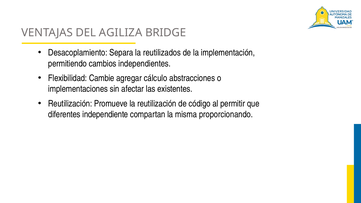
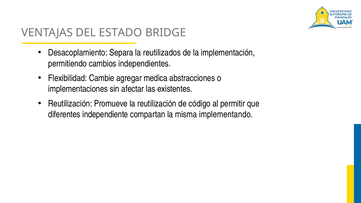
AGILIZA: AGILIZA -> ESTADO
cálculo: cálculo -> medica
proporcionando: proporcionando -> implementando
